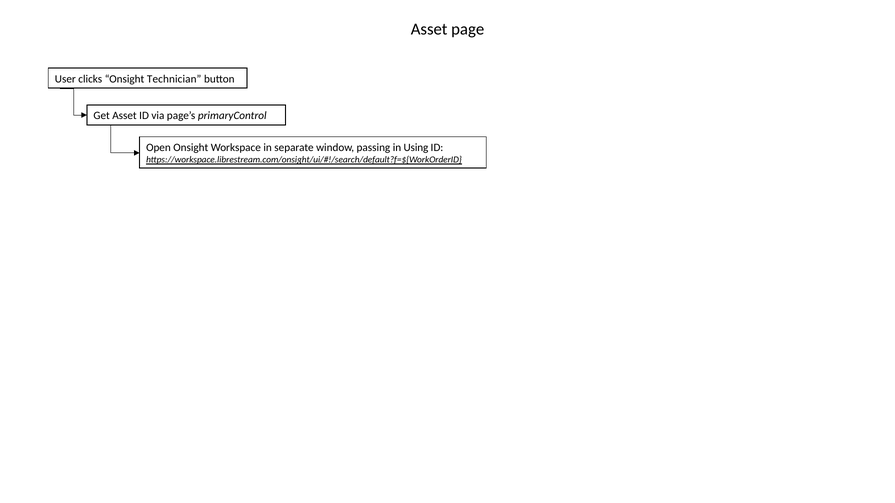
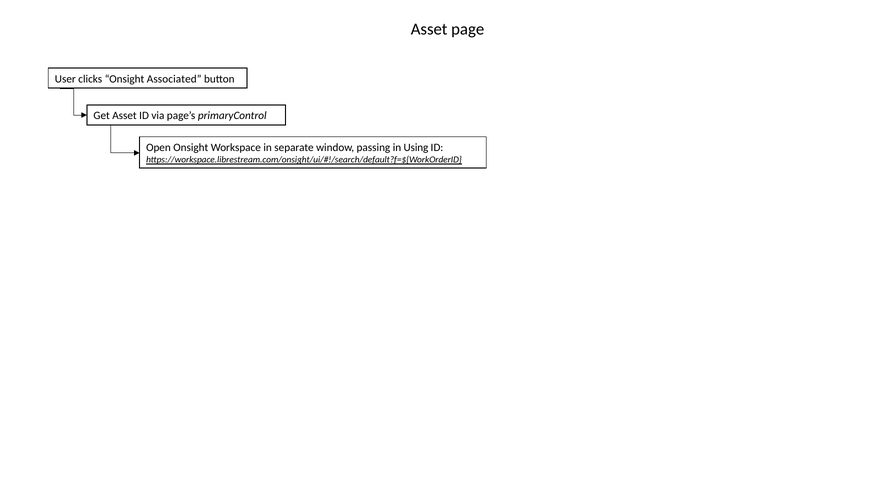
Technician: Technician -> Associated
